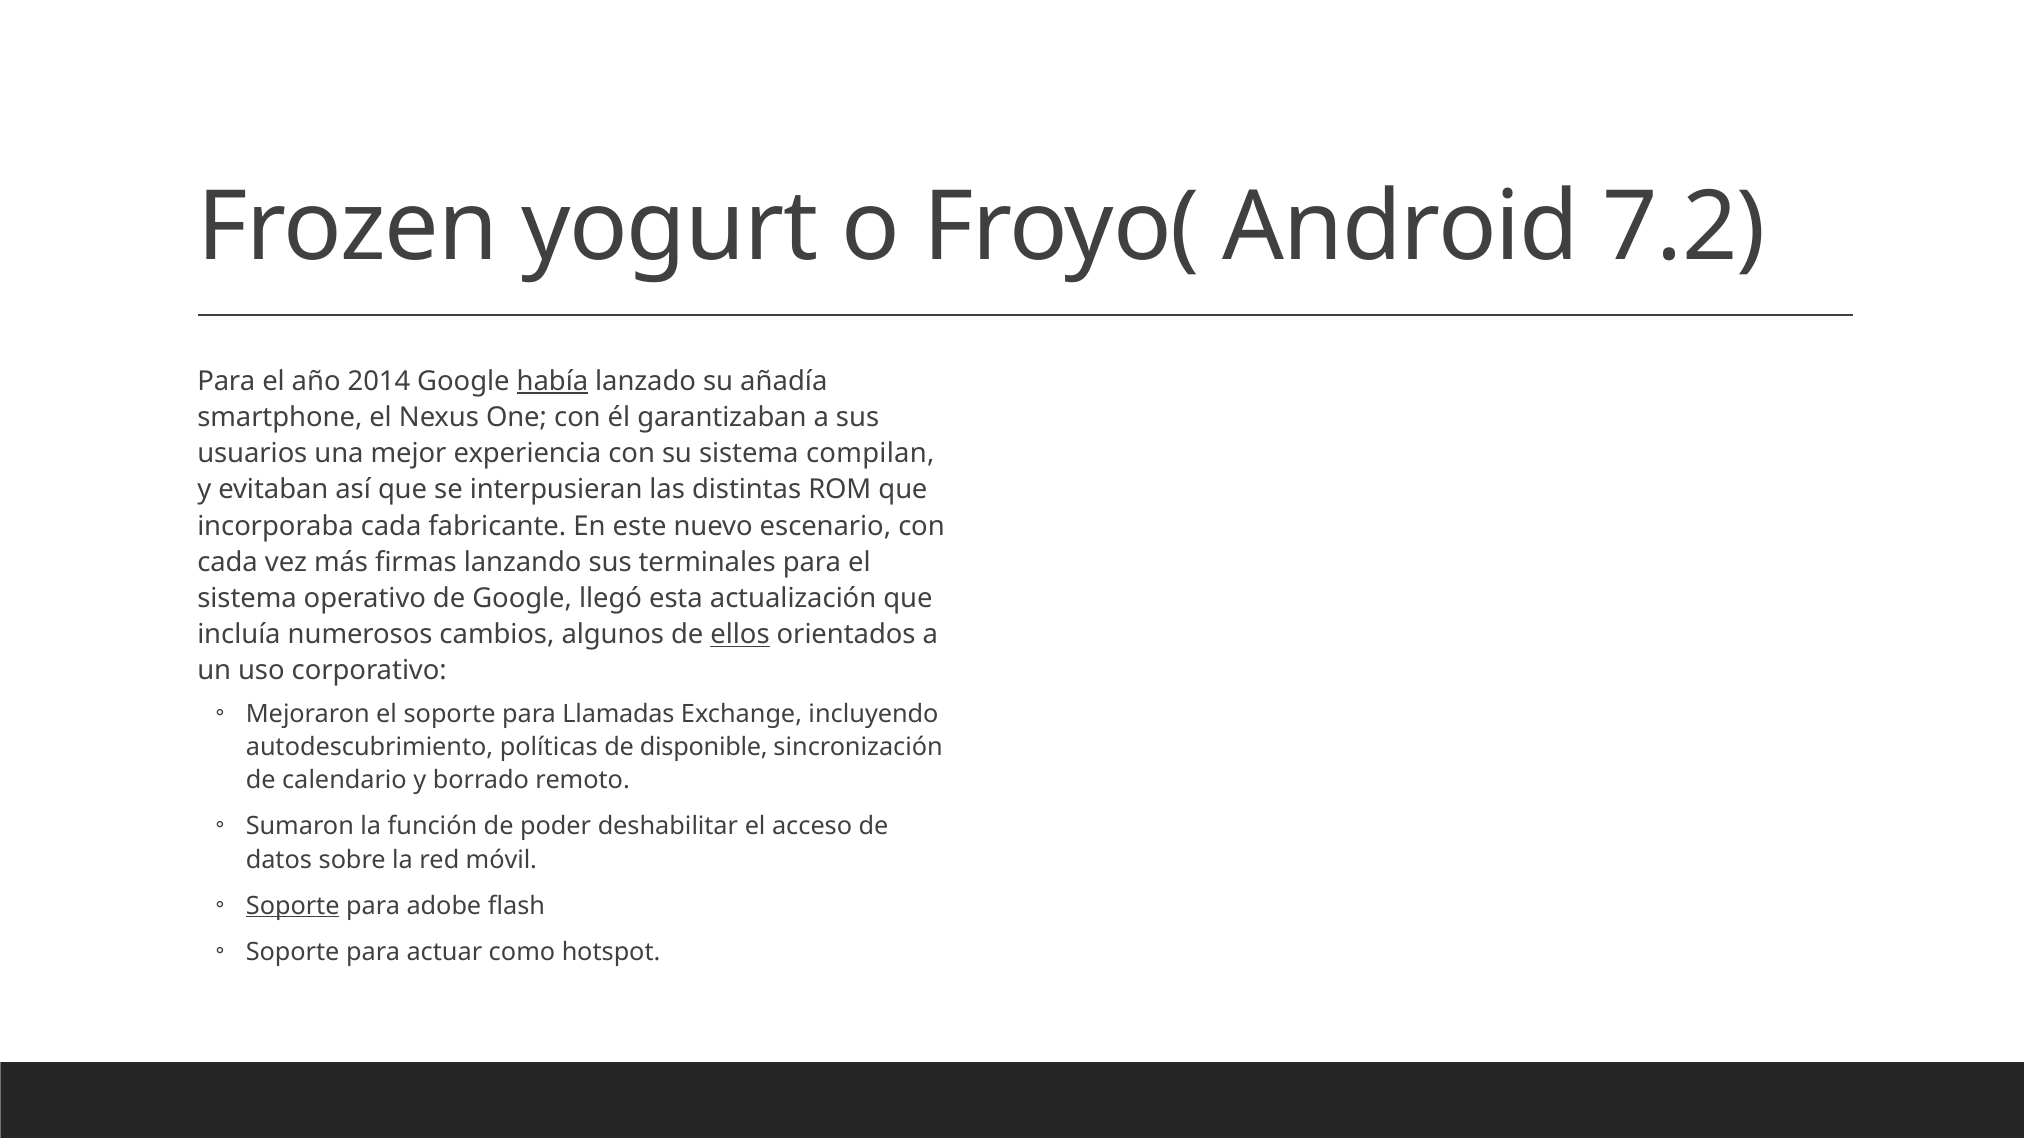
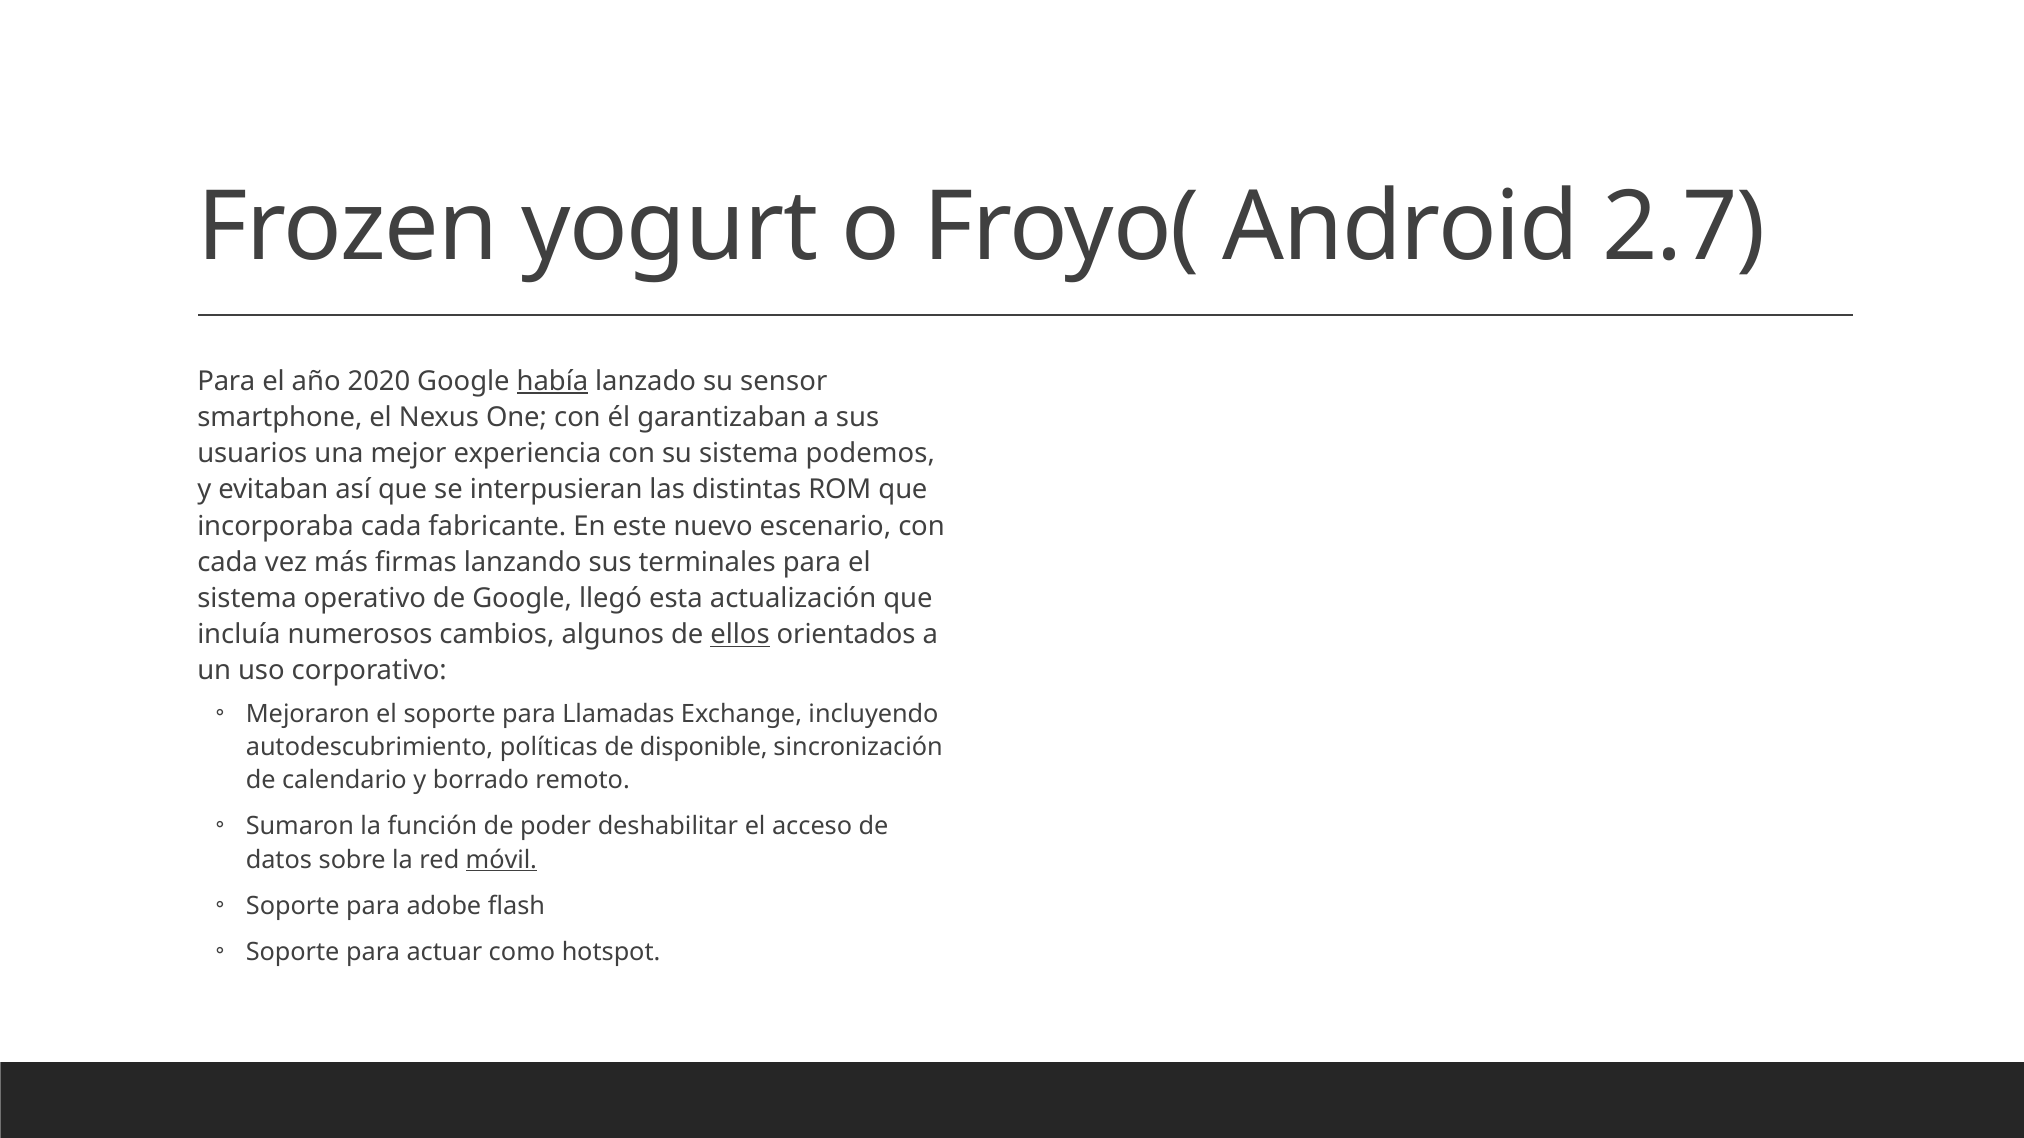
7.2: 7.2 -> 2.7
2014: 2014 -> 2020
añadía: añadía -> sensor
compilan: compilan -> podemos
móvil underline: none -> present
Soporte at (293, 906) underline: present -> none
